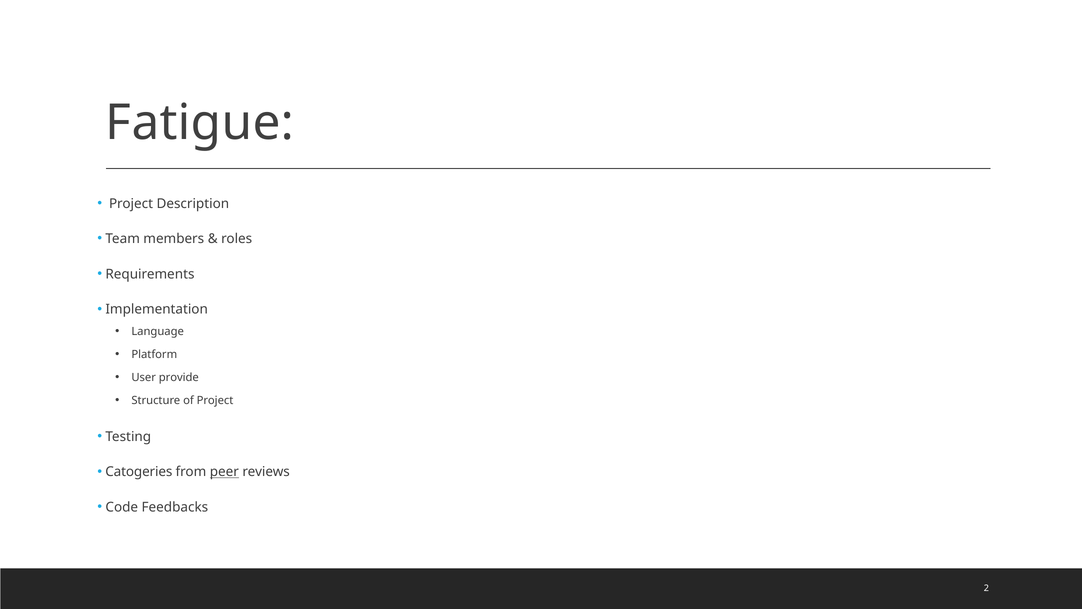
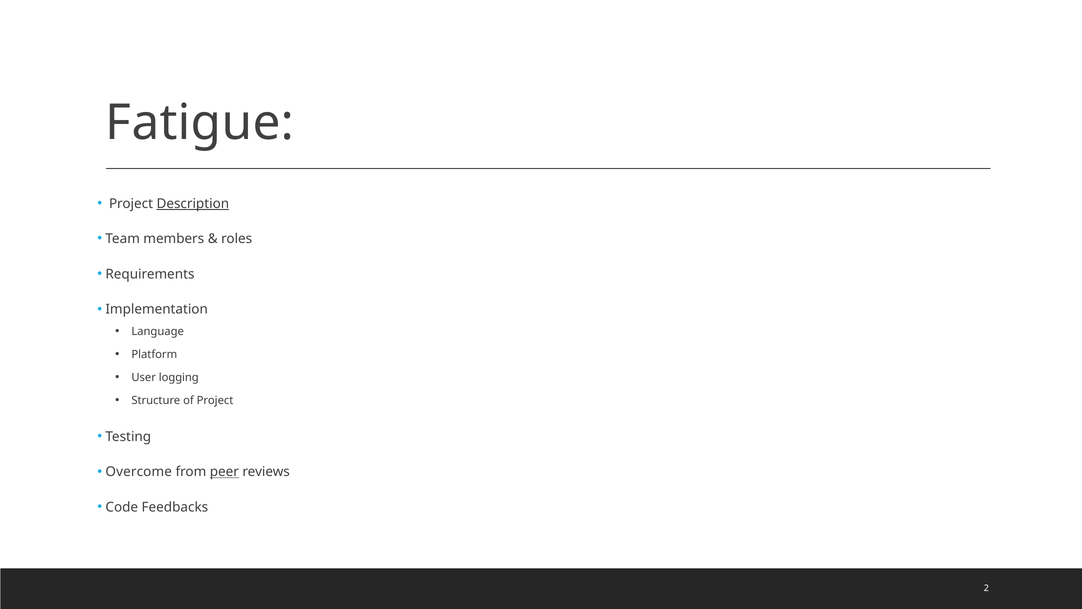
Description underline: none -> present
provide: provide -> logging
Catogeries: Catogeries -> Overcome
